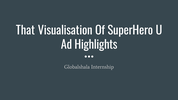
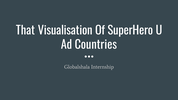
Highlights: Highlights -> Countries
